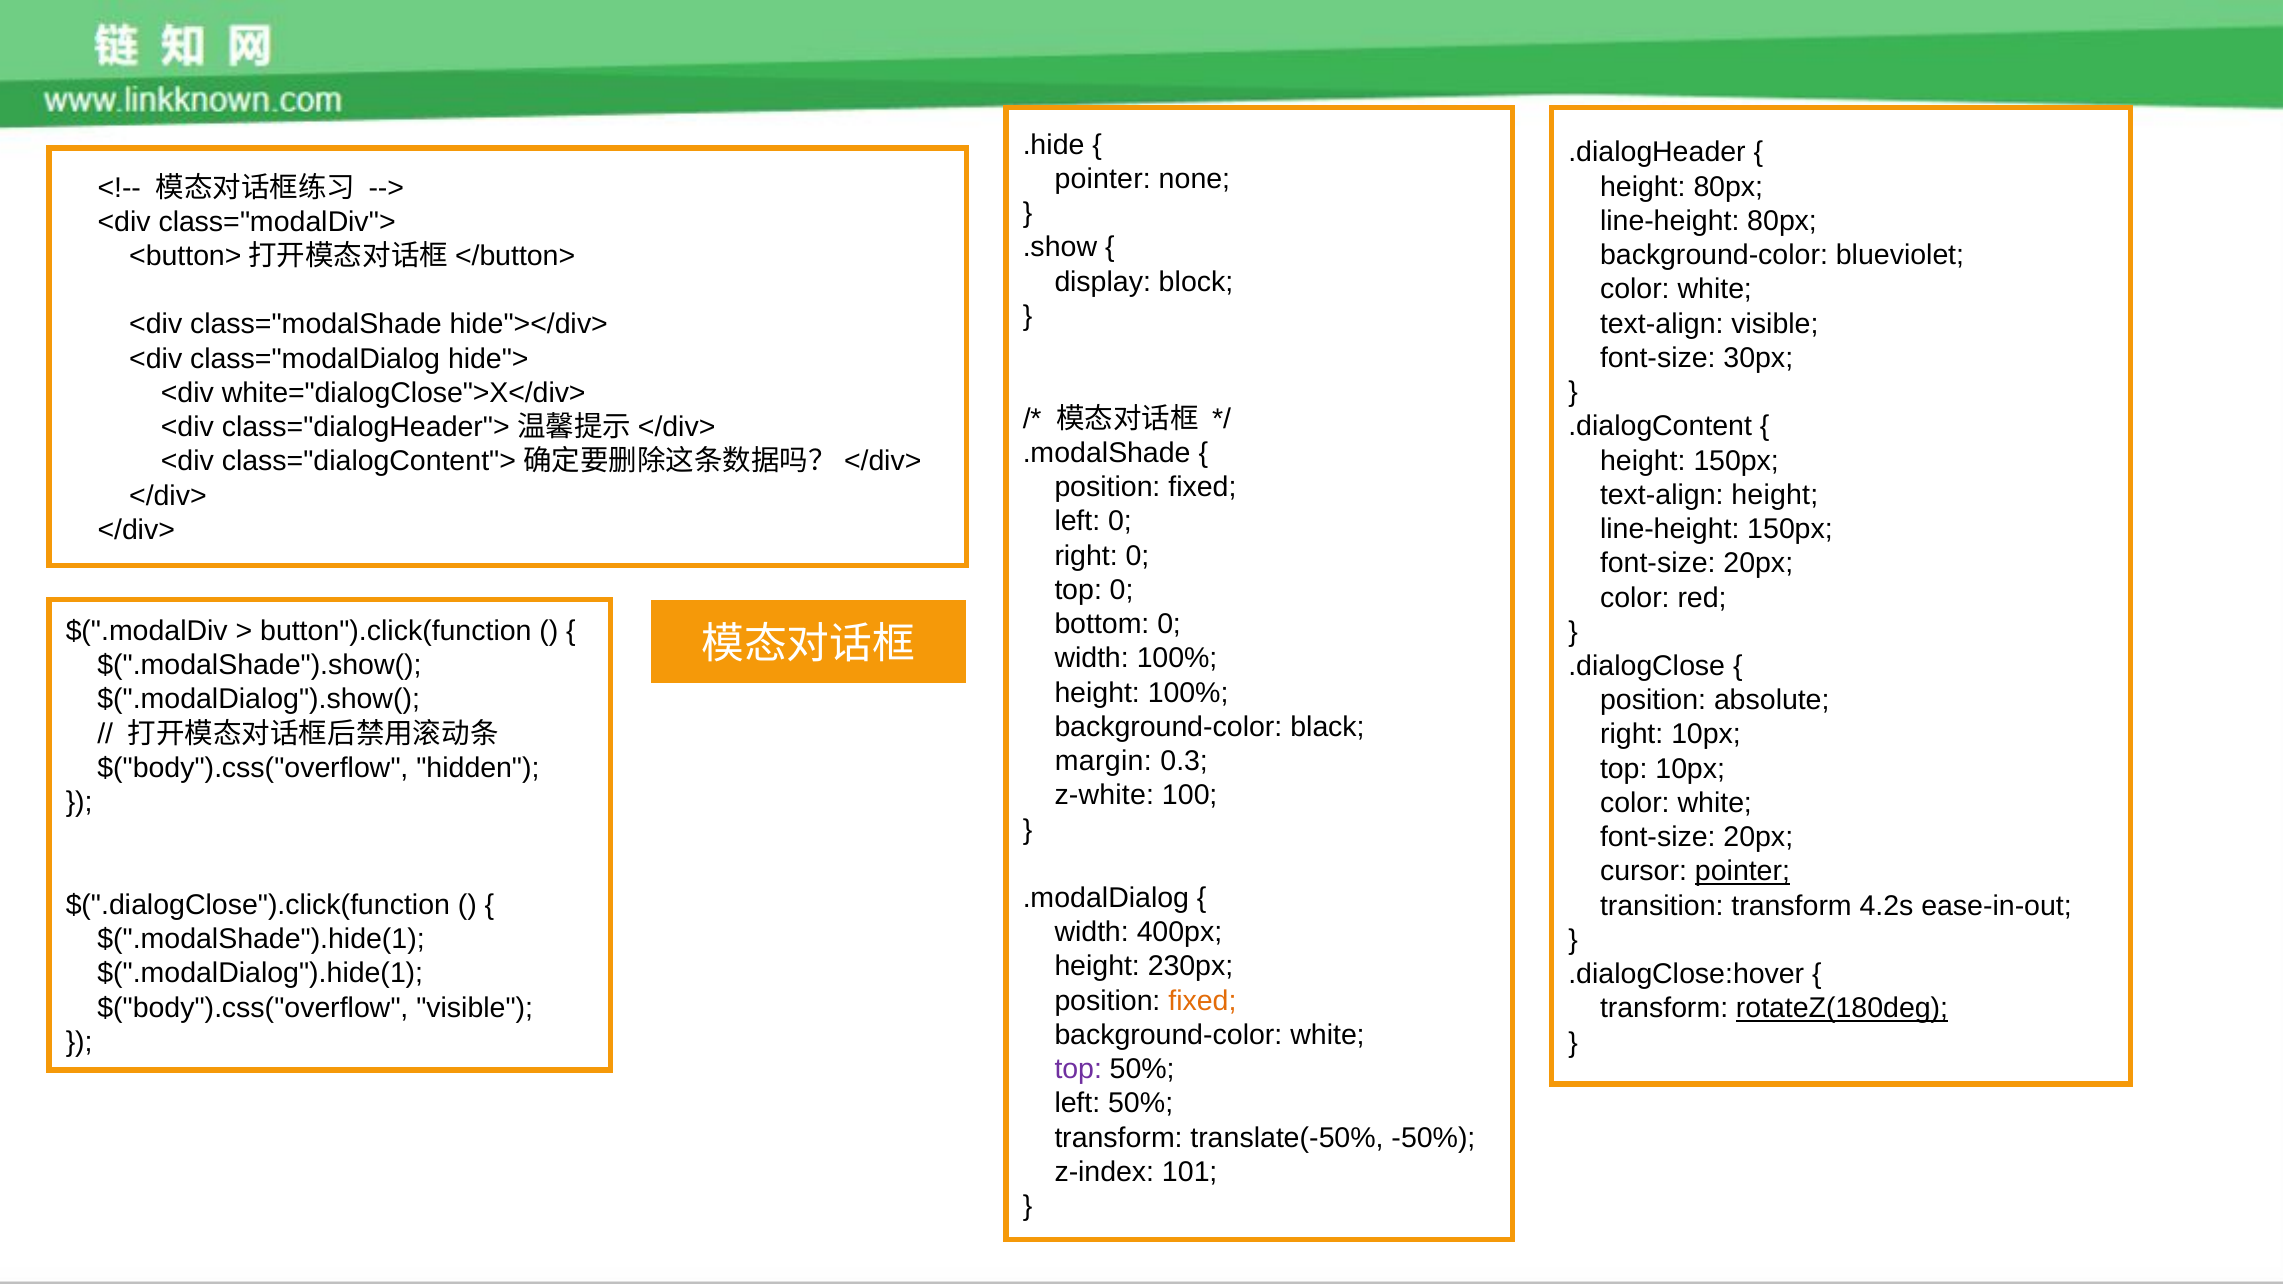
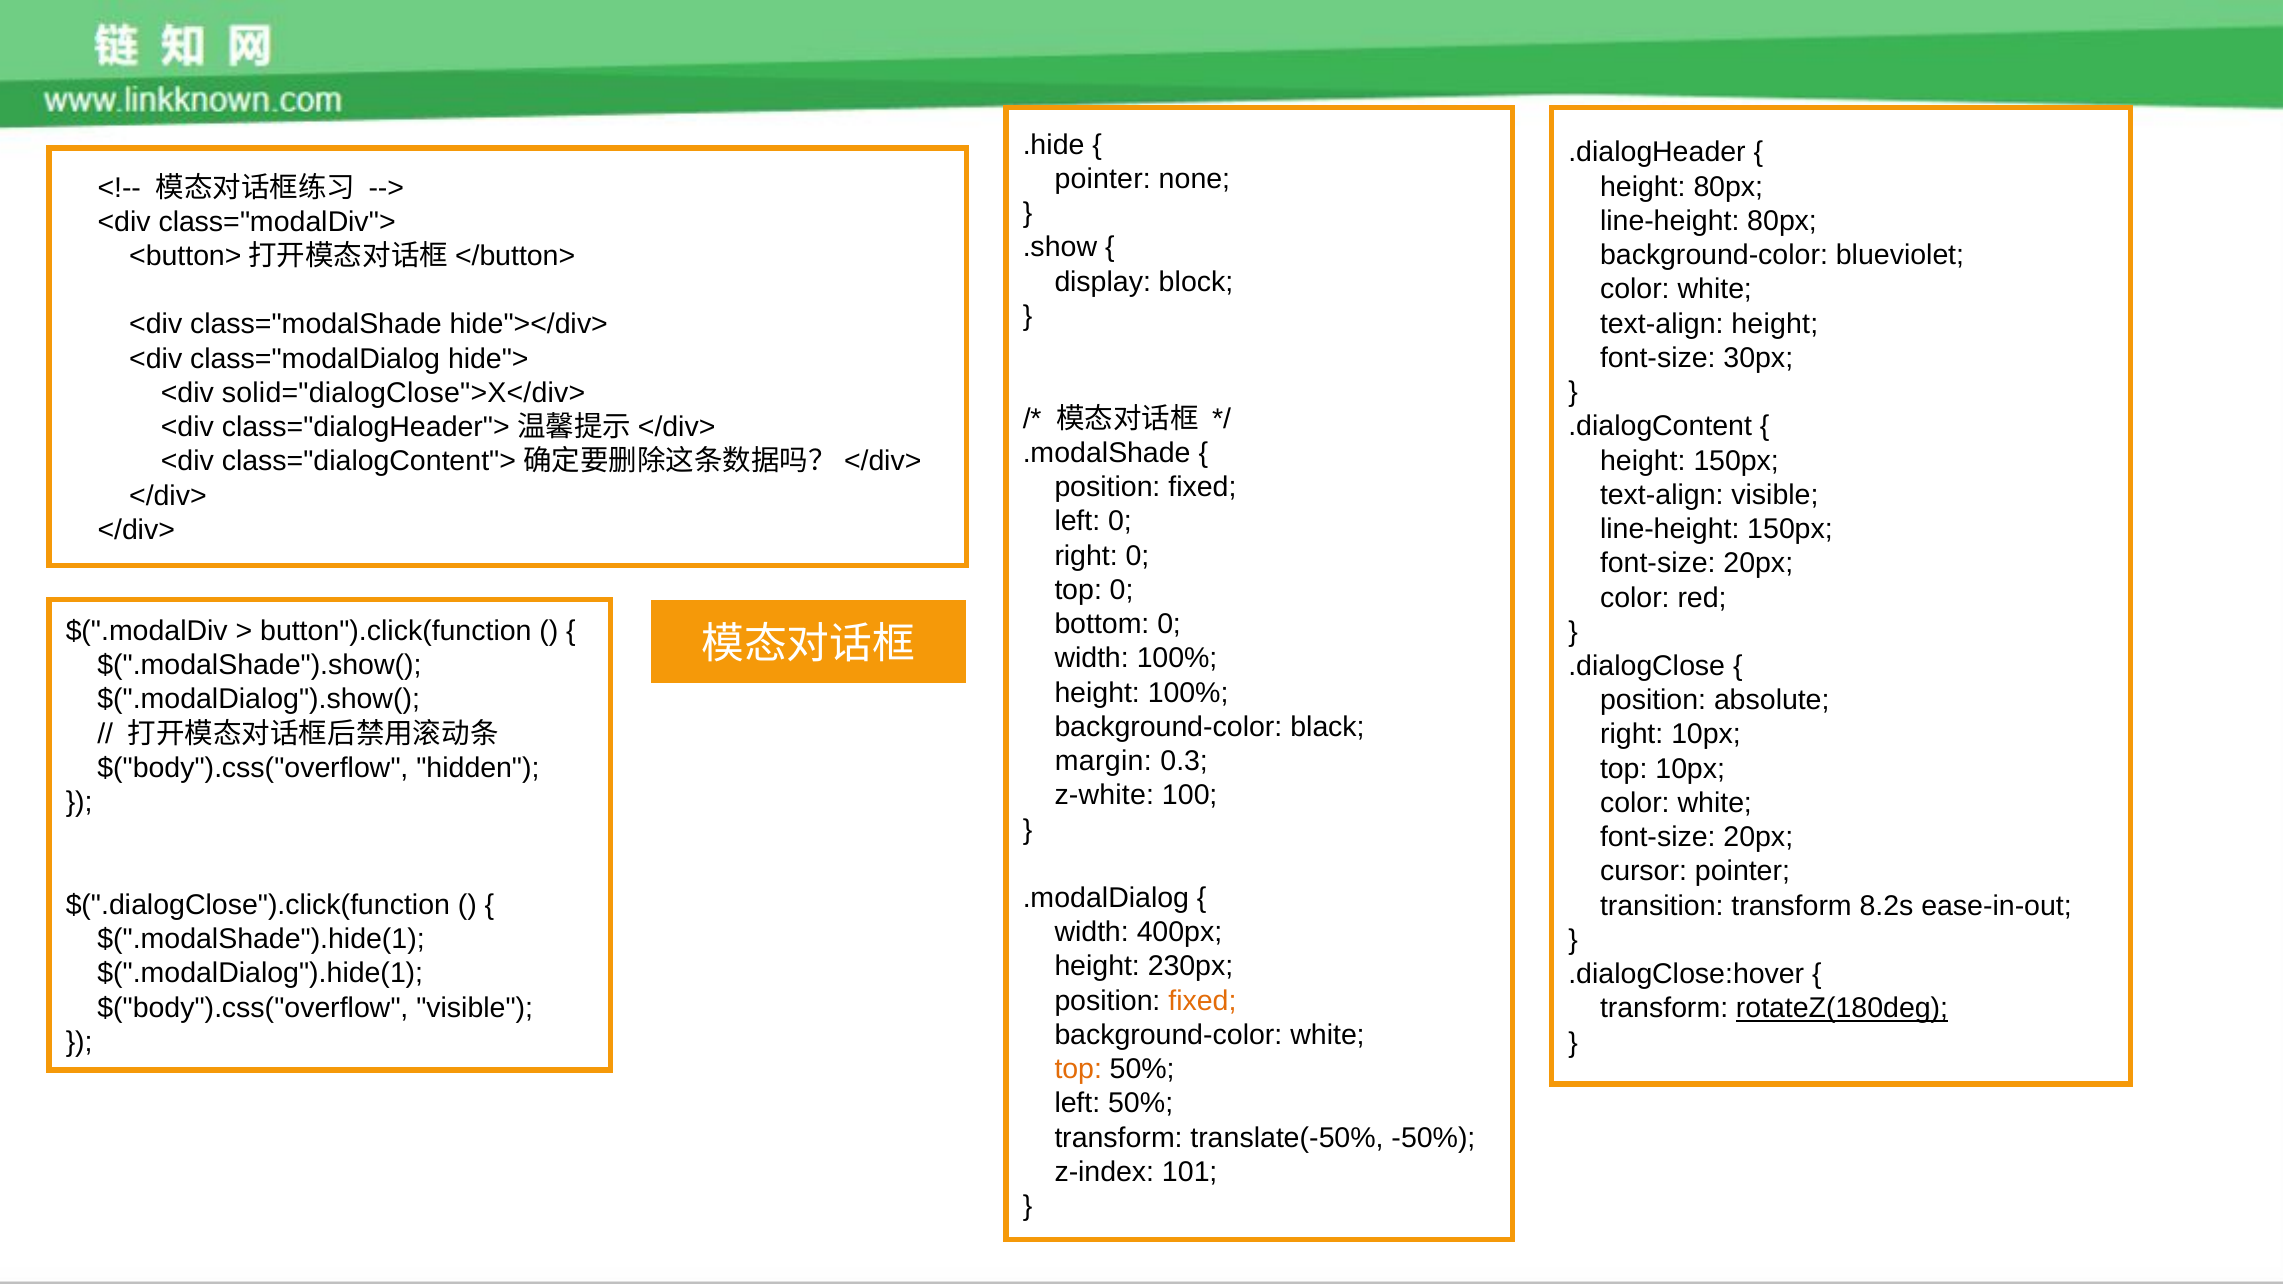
text-align visible: visible -> height
white="dialogClose">X</div>: white="dialogClose">X</div> -> solid="dialogClose">X</div>
text-align height: height -> visible
pointer at (1742, 872) underline: present -> none
4.2s: 4.2s -> 8.2s
top at (1078, 1069) colour: purple -> orange
